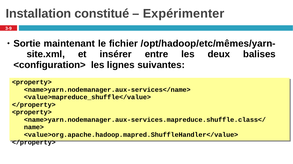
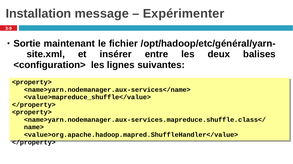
constitué: constitué -> message
/opt/hadoop/etc/mêmes/yarn-: /opt/hadoop/etc/mêmes/yarn- -> /opt/hadoop/etc/général/yarn-
